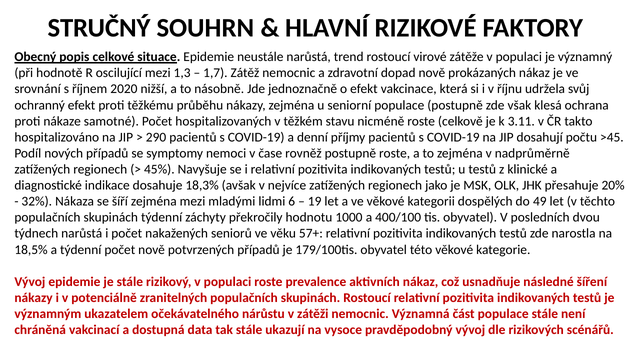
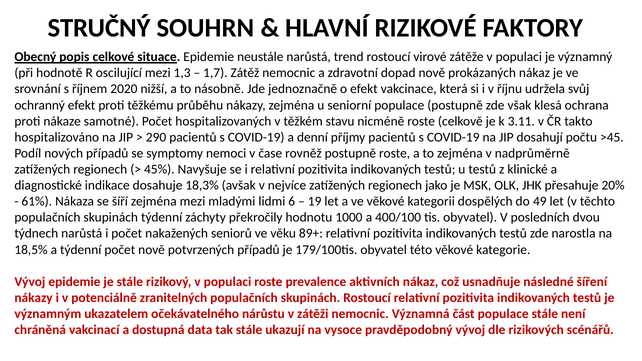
32%: 32% -> 61%
57+: 57+ -> 89+
